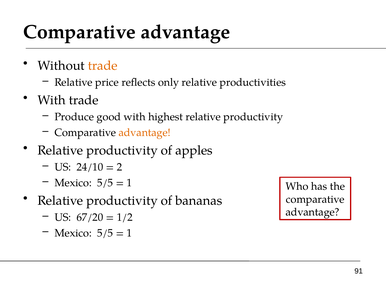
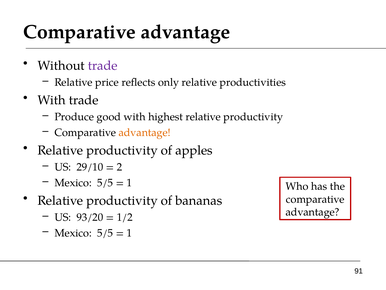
trade at (103, 65) colour: orange -> purple
24/10: 24/10 -> 29/10
67/20: 67/20 -> 93/20
